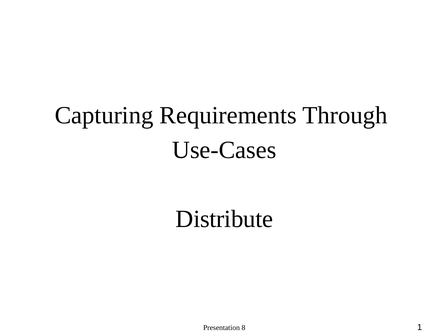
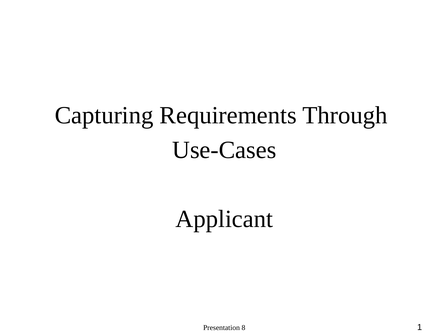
Distribute: Distribute -> Applicant
